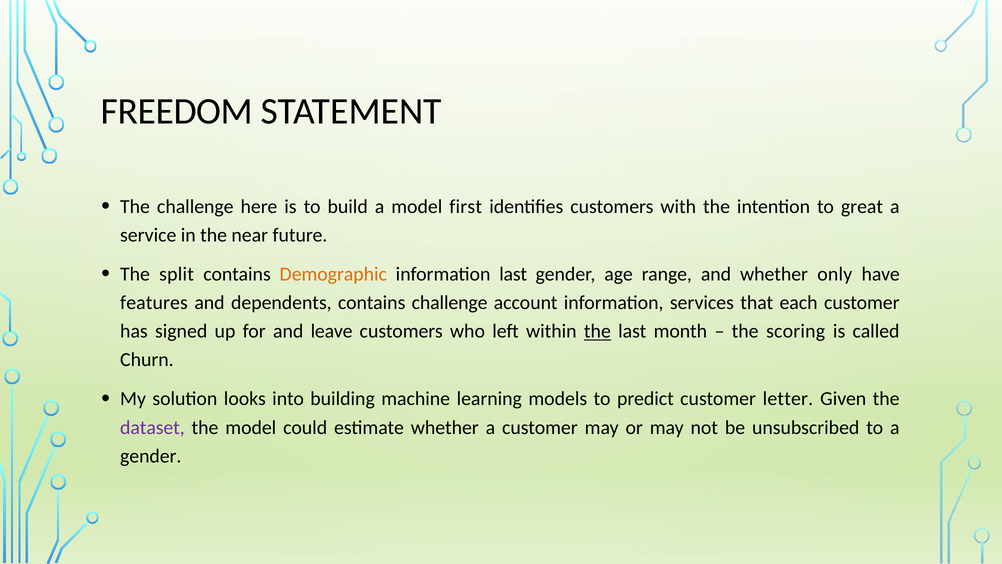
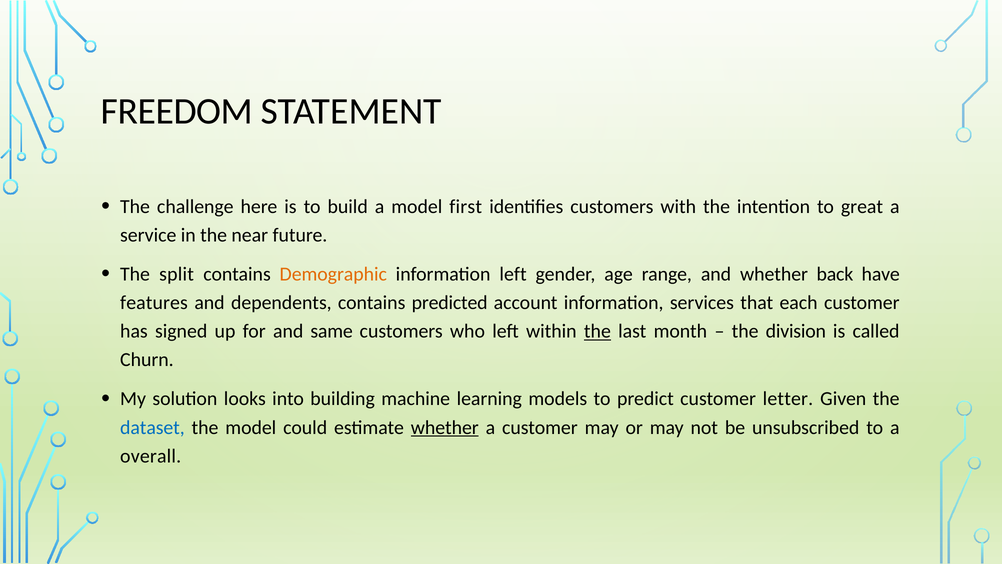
information last: last -> left
only: only -> back
contains challenge: challenge -> predicted
leave: leave -> same
scoring: scoring -> division
dataset colour: purple -> blue
whether at (445, 427) underline: none -> present
gender at (151, 456): gender -> overall
